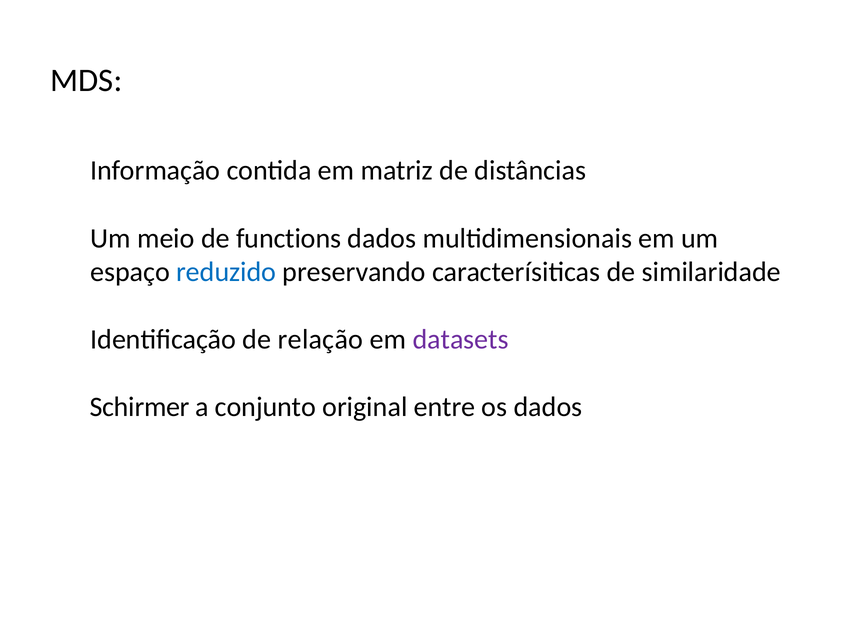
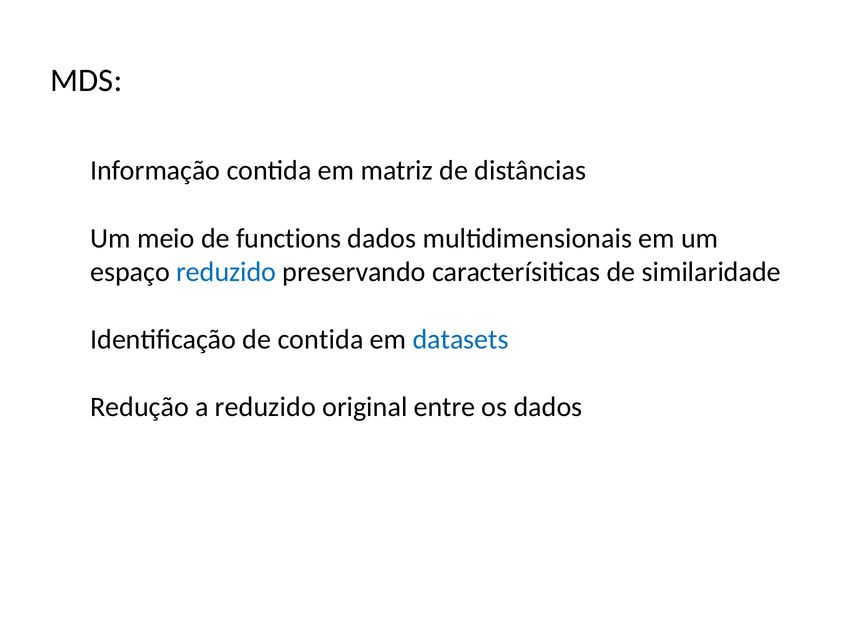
de relação: relação -> contida
datasets colour: purple -> blue
Schirmer: Schirmer -> Redução
a conjunto: conjunto -> reduzido
